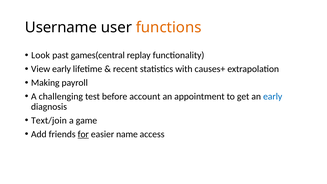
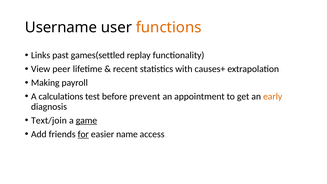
Look: Look -> Links
games(central: games(central -> games(settled
View early: early -> peer
challenging: challenging -> calculations
account: account -> prevent
early at (273, 96) colour: blue -> orange
game underline: none -> present
